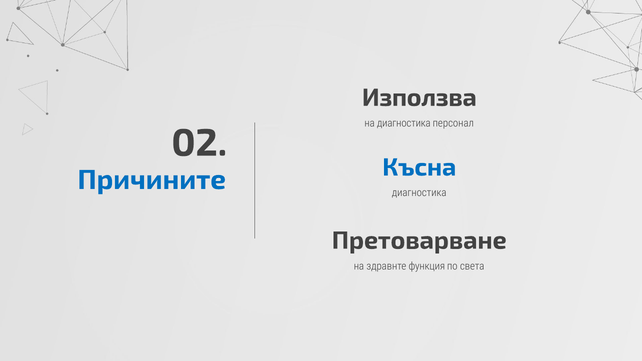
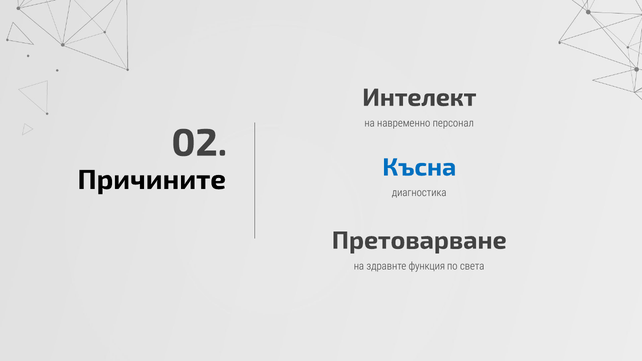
Използва: Използва -> Интелект
на диагностика: диагностика -> навременнo
Причините colour: blue -> black
